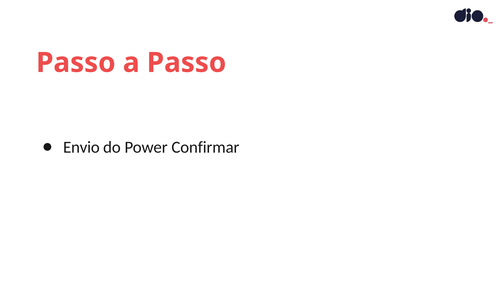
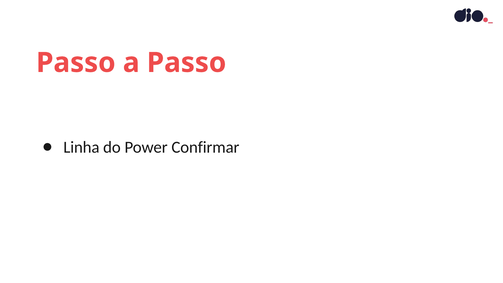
Envio: Envio -> Linha
